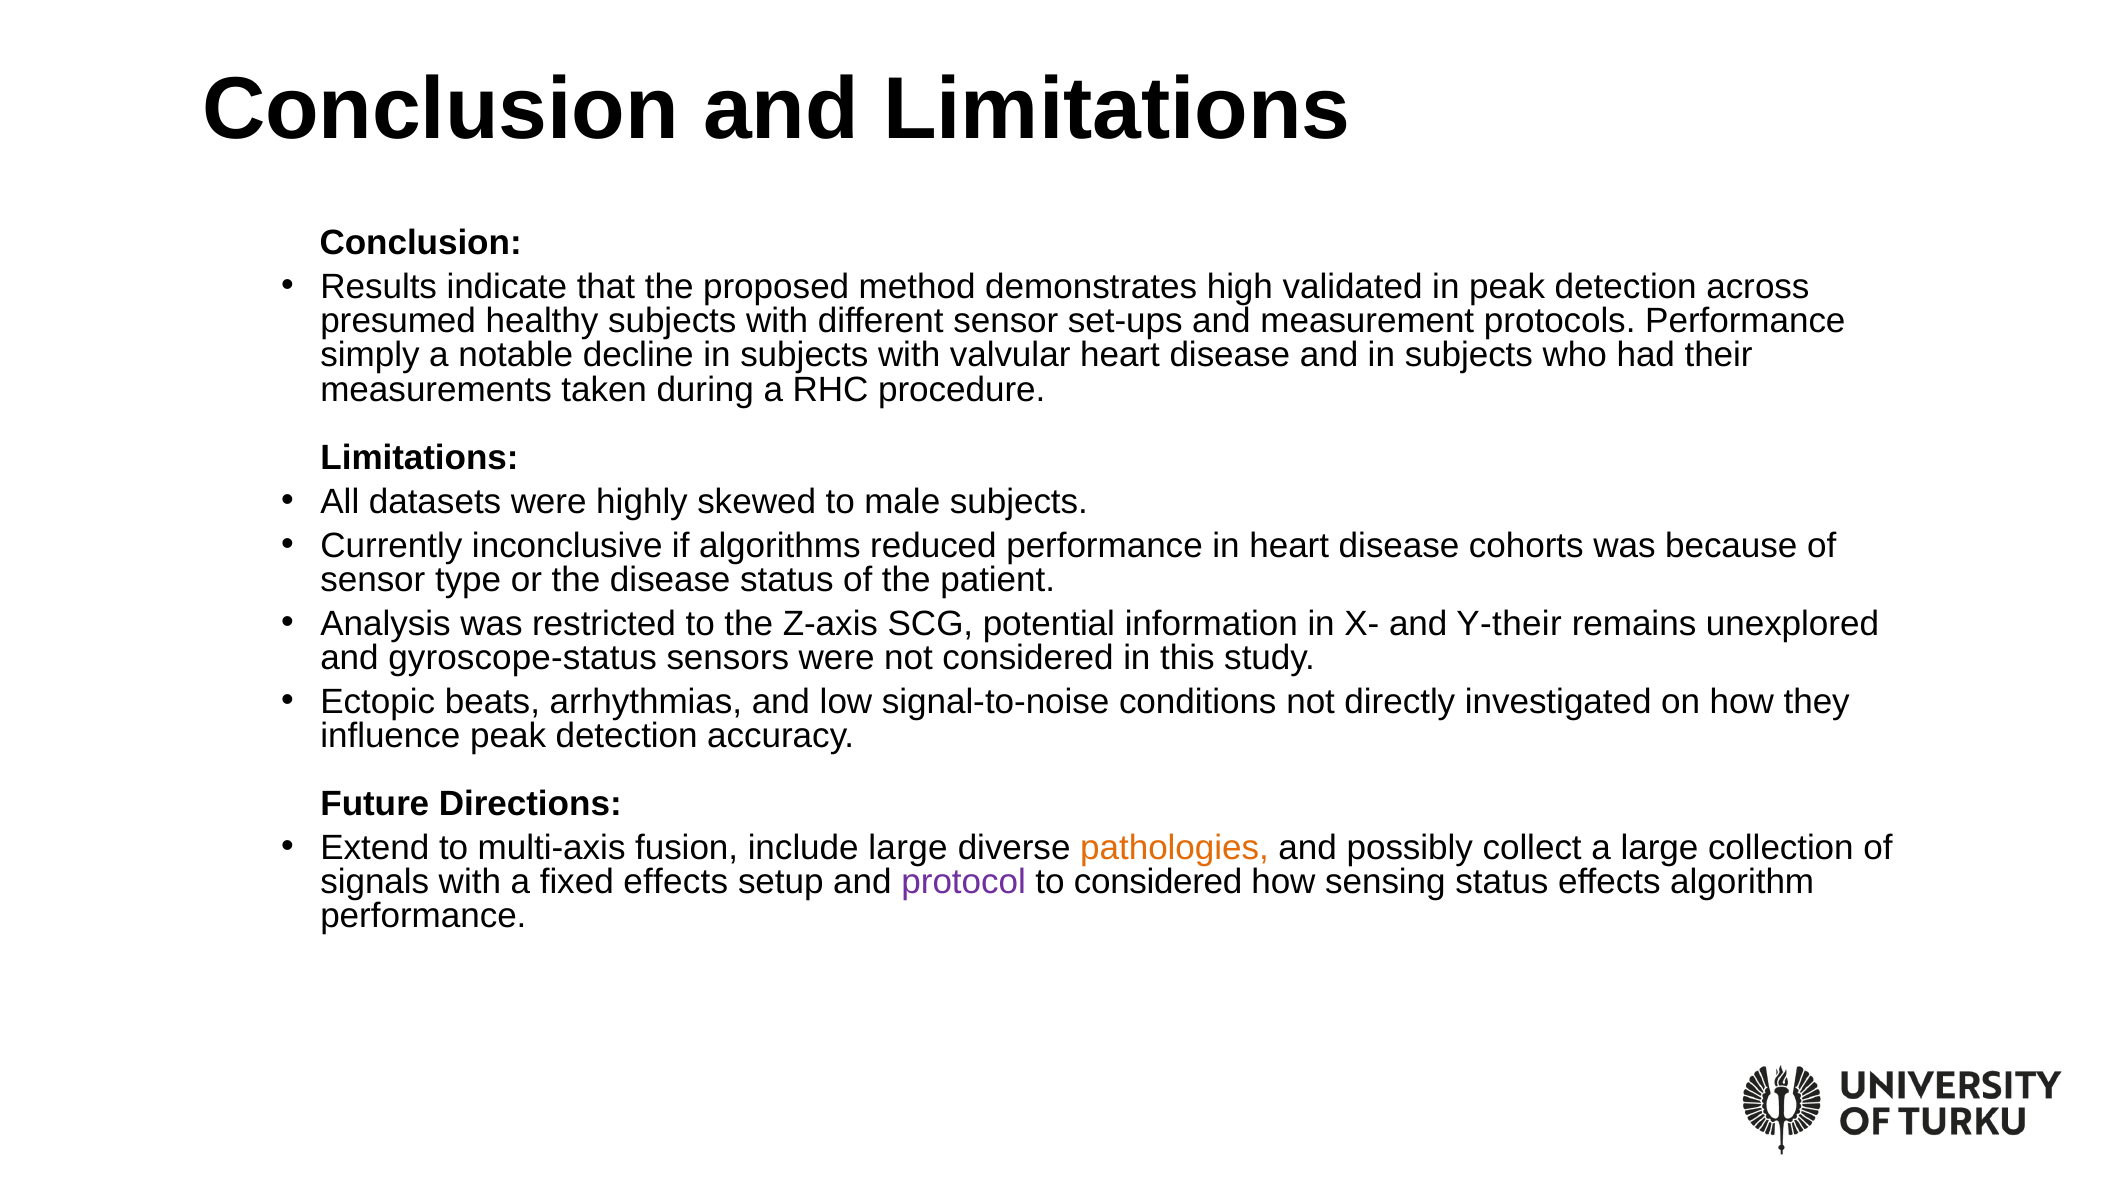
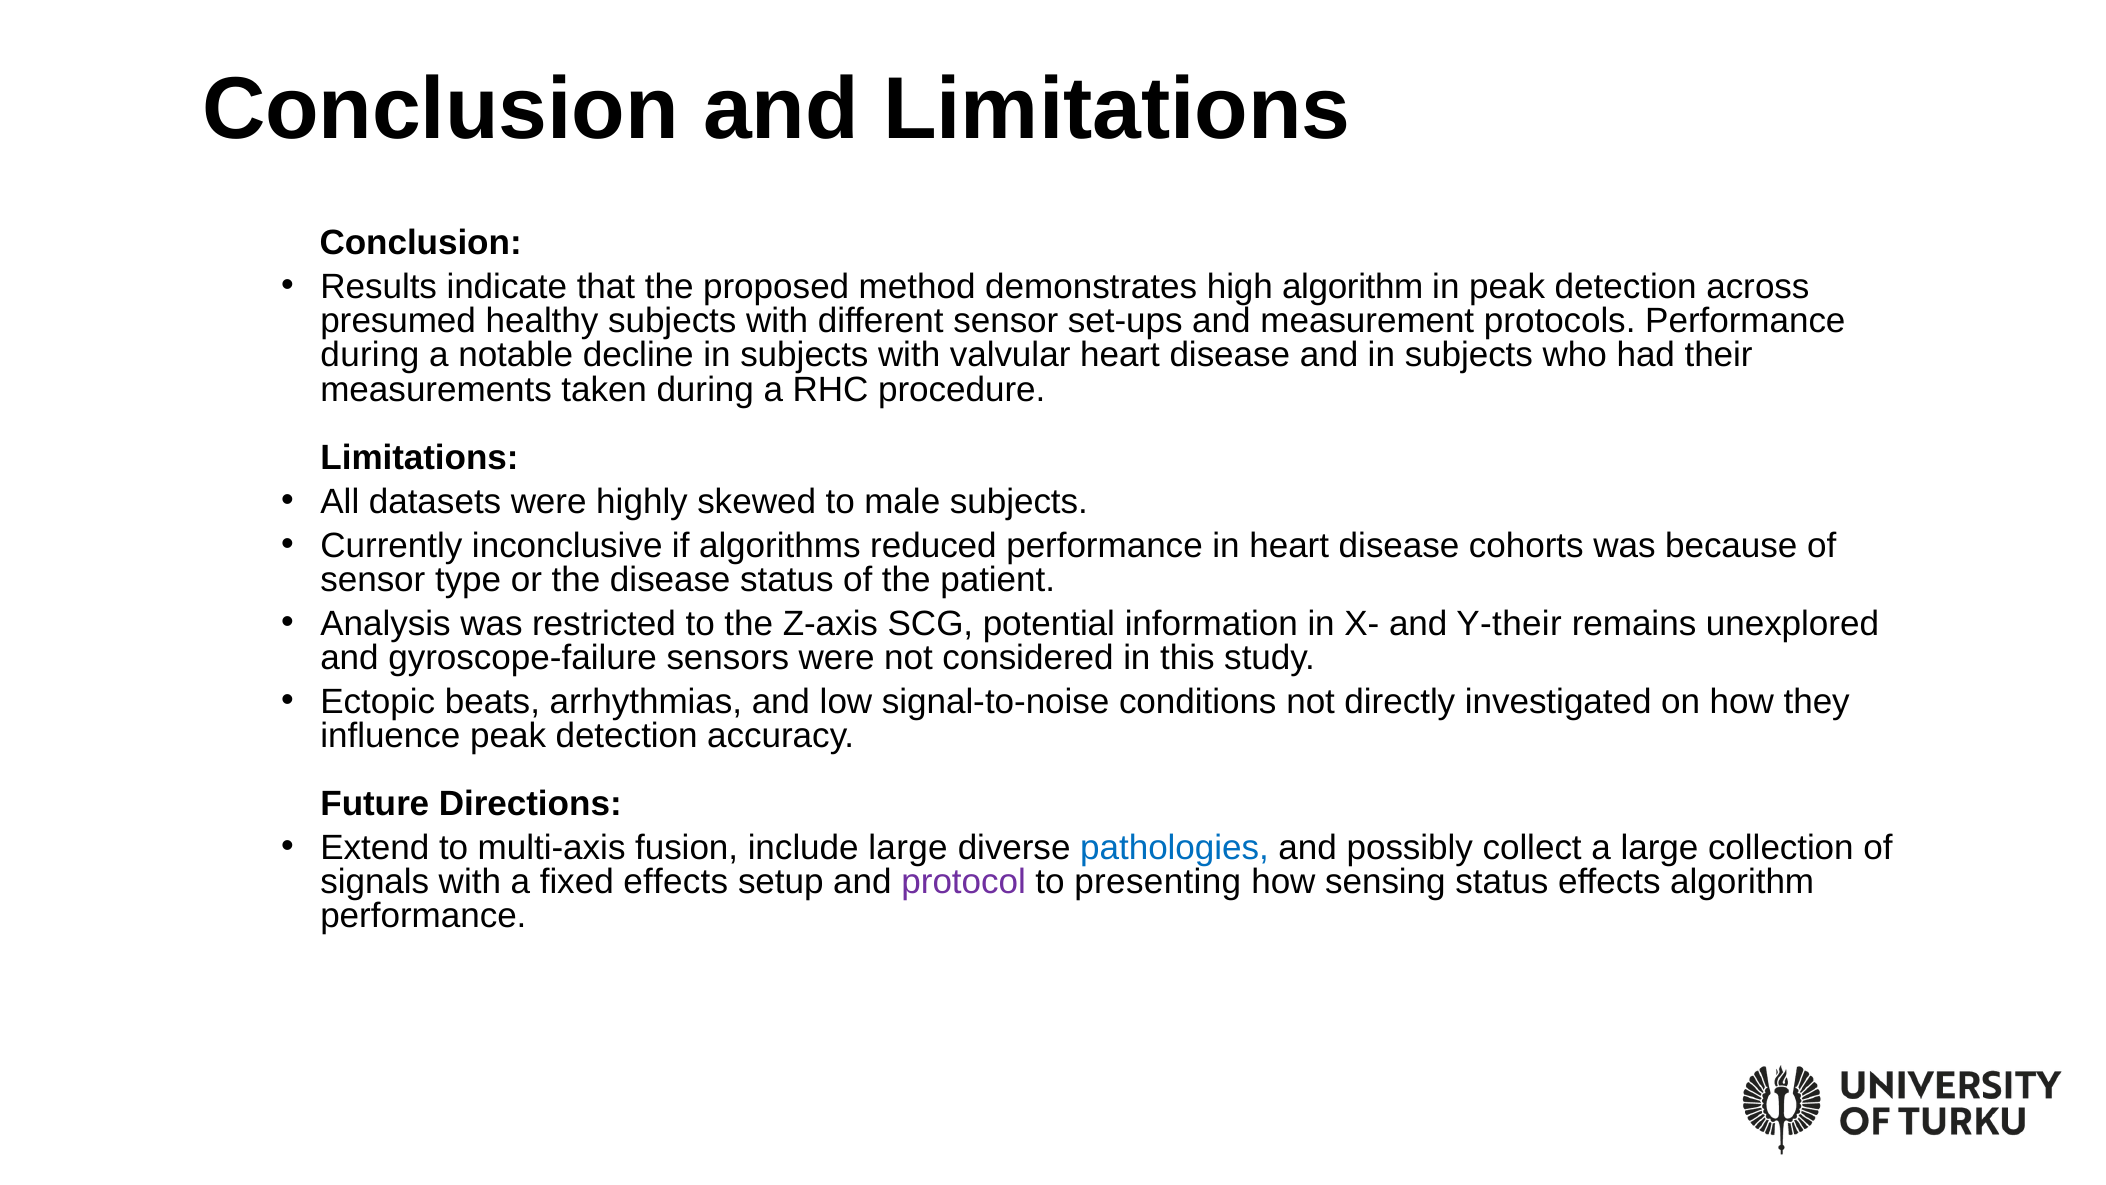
high validated: validated -> algorithm
simply at (370, 355): simply -> during
gyroscope-status: gyroscope-status -> gyroscope-failure
pathologies colour: orange -> blue
to considered: considered -> presenting
